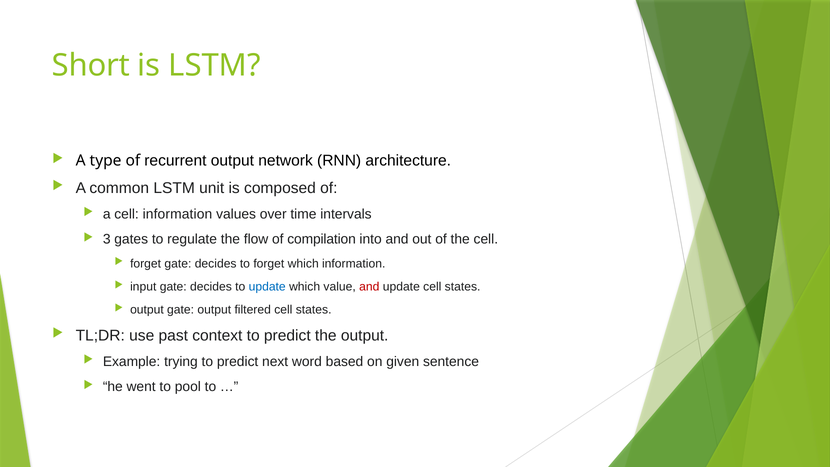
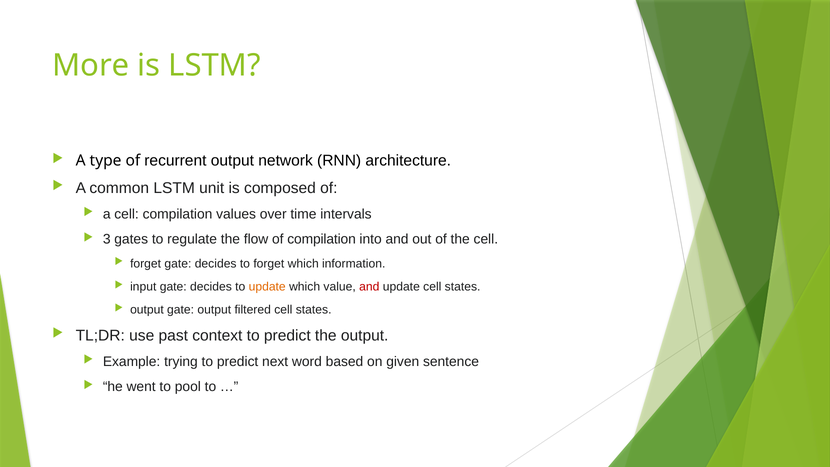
Short: Short -> More
cell information: information -> compilation
update at (267, 287) colour: blue -> orange
